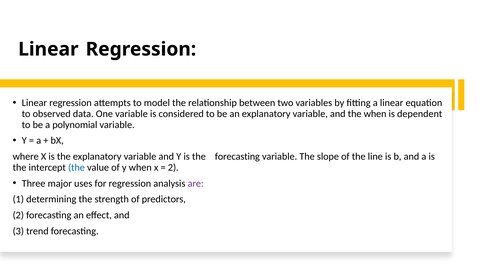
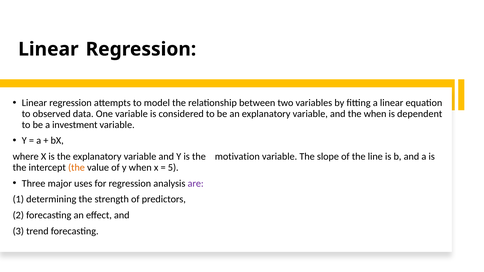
polynomial: polynomial -> investment
the forecasting: forecasting -> motivation
the at (76, 168) colour: blue -> orange
2 at (173, 168): 2 -> 5
